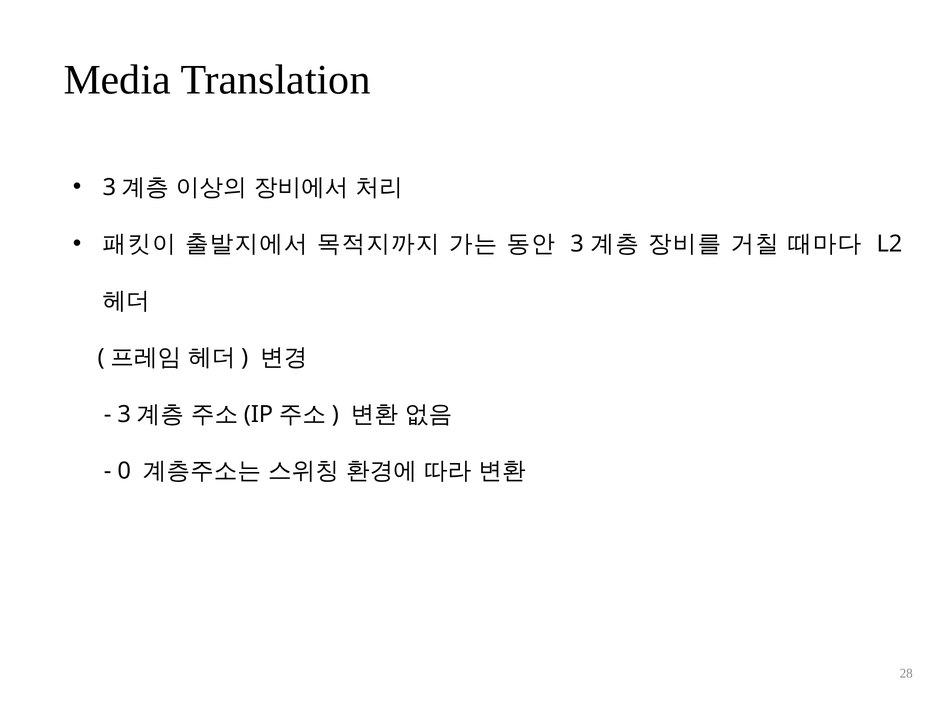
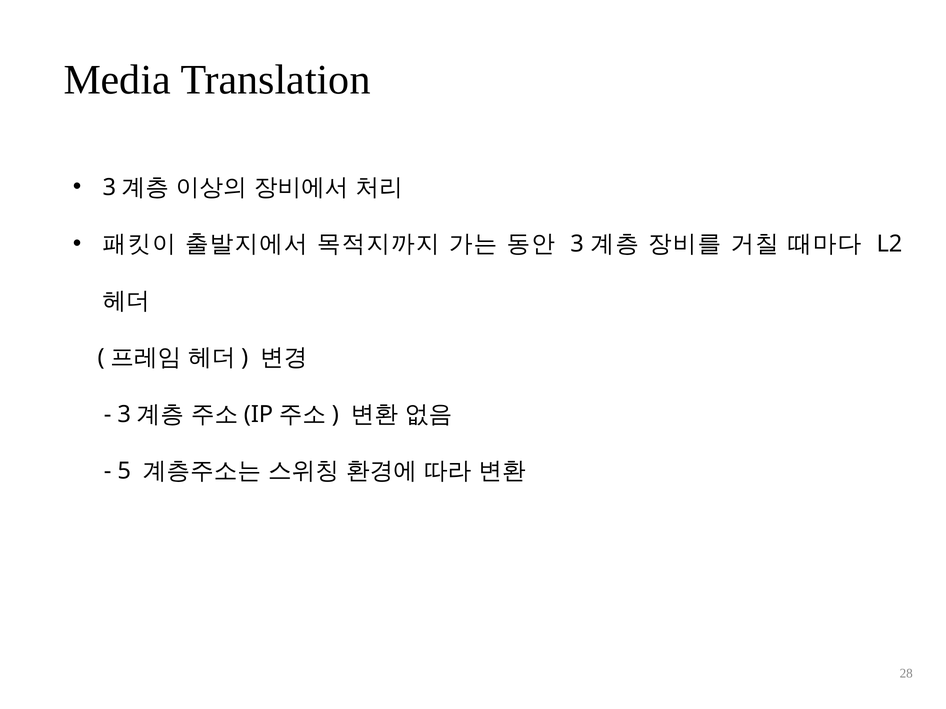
0: 0 -> 5
